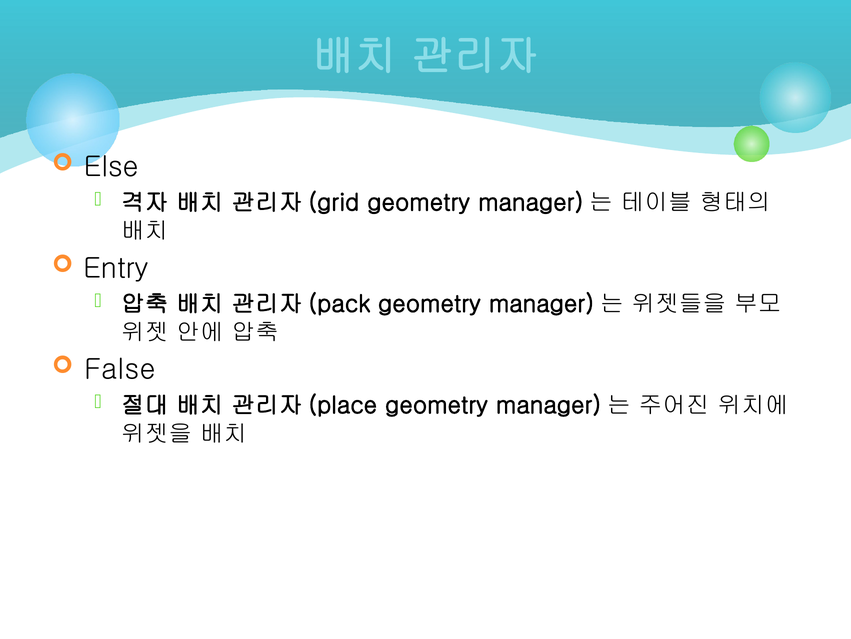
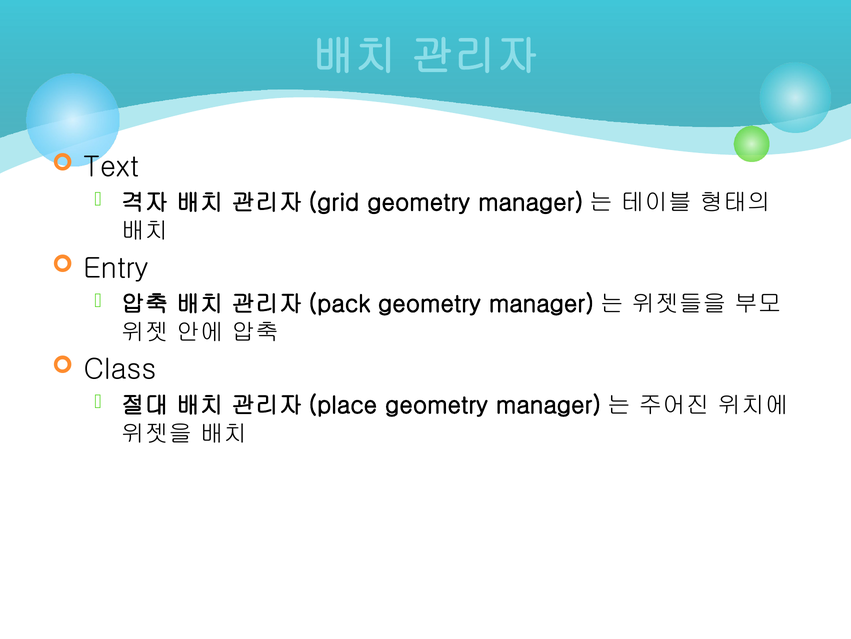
Else: Else -> Text
False: False -> Class
